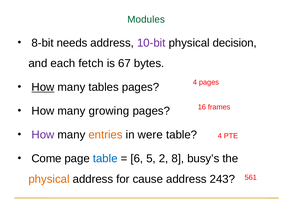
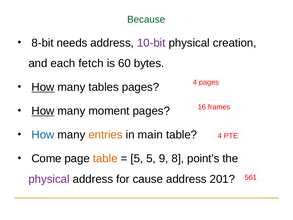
Modules: Modules -> Because
decision: decision -> creation
67: 67 -> 60
How at (43, 111) underline: none -> present
growing: growing -> moment
How at (43, 135) colour: purple -> blue
were: were -> main
table at (105, 158) colour: blue -> orange
6 at (137, 158): 6 -> 5
2: 2 -> 9
busy’s: busy’s -> point’s
physical at (49, 179) colour: orange -> purple
243: 243 -> 201
